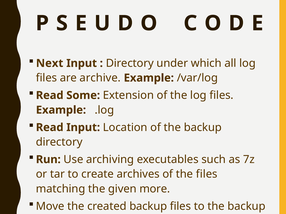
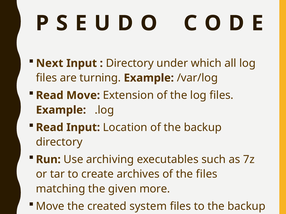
archive: archive -> turning
Read Some: Some -> Move
created backup: backup -> system
